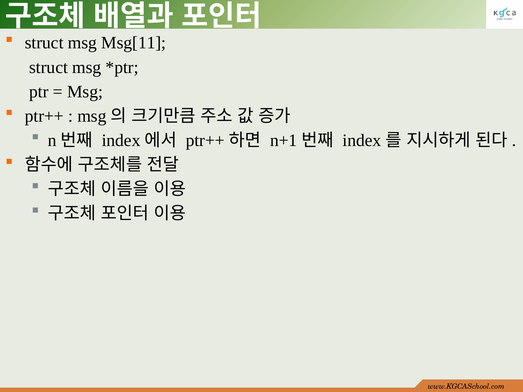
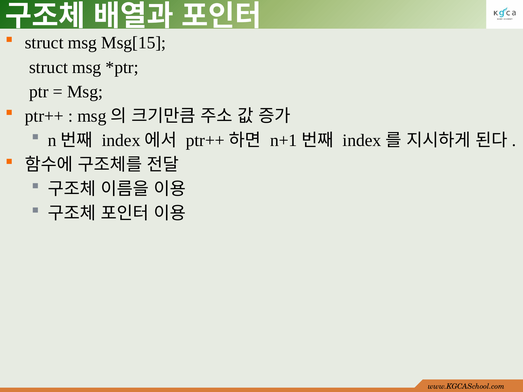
Msg[11: Msg[11 -> Msg[15
